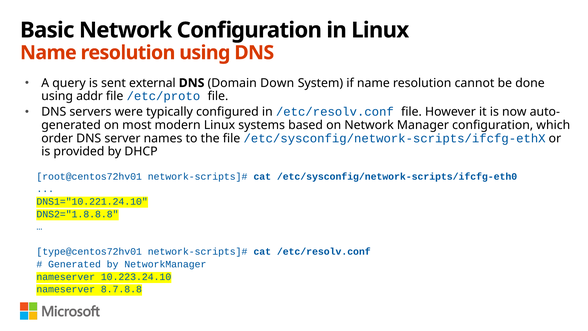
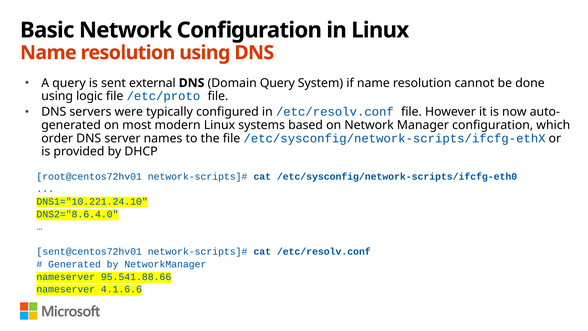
Domain Down: Down -> Query
addr: addr -> logic
DNS2="1.8.8.8: DNS2="1.8.8.8 -> DNS2="8.6.4.0
type@centos72hv01: type@centos72hv01 -> sent@centos72hv01
10.223.24.10: 10.223.24.10 -> 95.541.88.66
8.7.8.8: 8.7.8.8 -> 4.1.6.6
